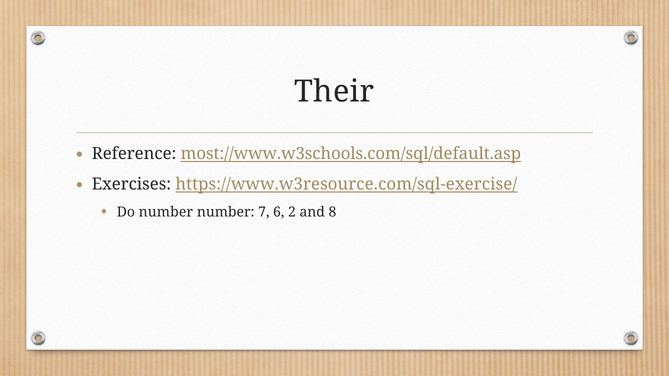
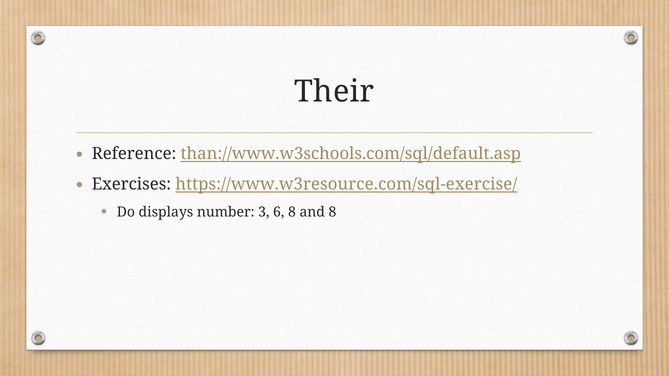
most://www.w3schools.com/sql/default.asp: most://www.w3schools.com/sql/default.asp -> than://www.w3schools.com/sql/default.asp
Do number: number -> displays
7: 7 -> 3
6 2: 2 -> 8
